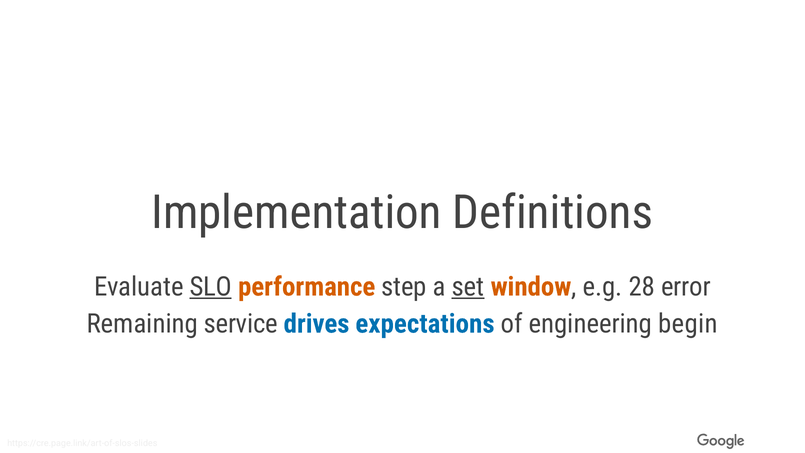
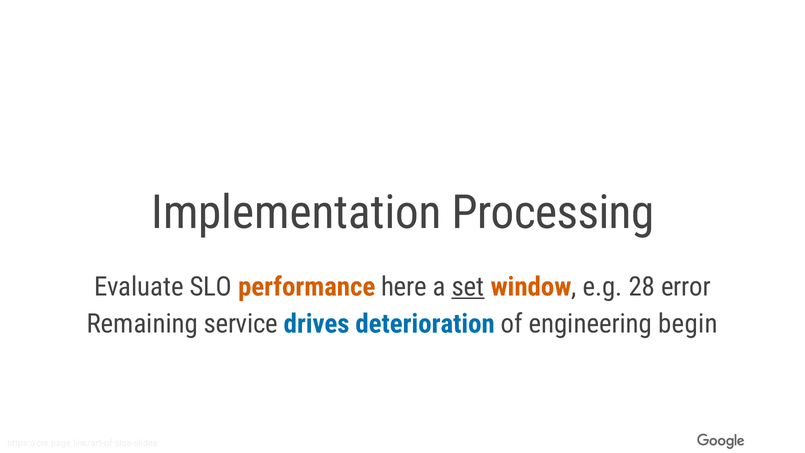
Definitions: Definitions -> Processing
SLO underline: present -> none
step: step -> here
expectations: expectations -> deterioration
